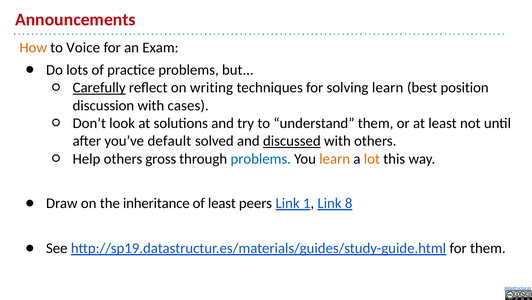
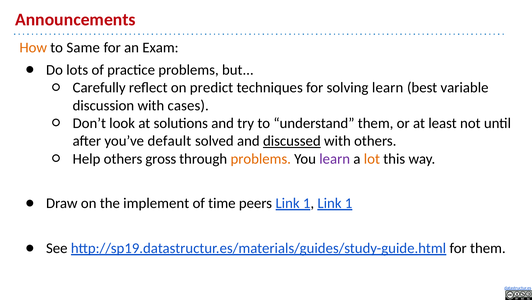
Voice: Voice -> Same
Carefully underline: present -> none
writing: writing -> predict
position: position -> variable
problems at (261, 158) colour: blue -> orange
learn at (335, 158) colour: orange -> purple
inheritance: inheritance -> implement
of least: least -> time
1 Link 8: 8 -> 1
